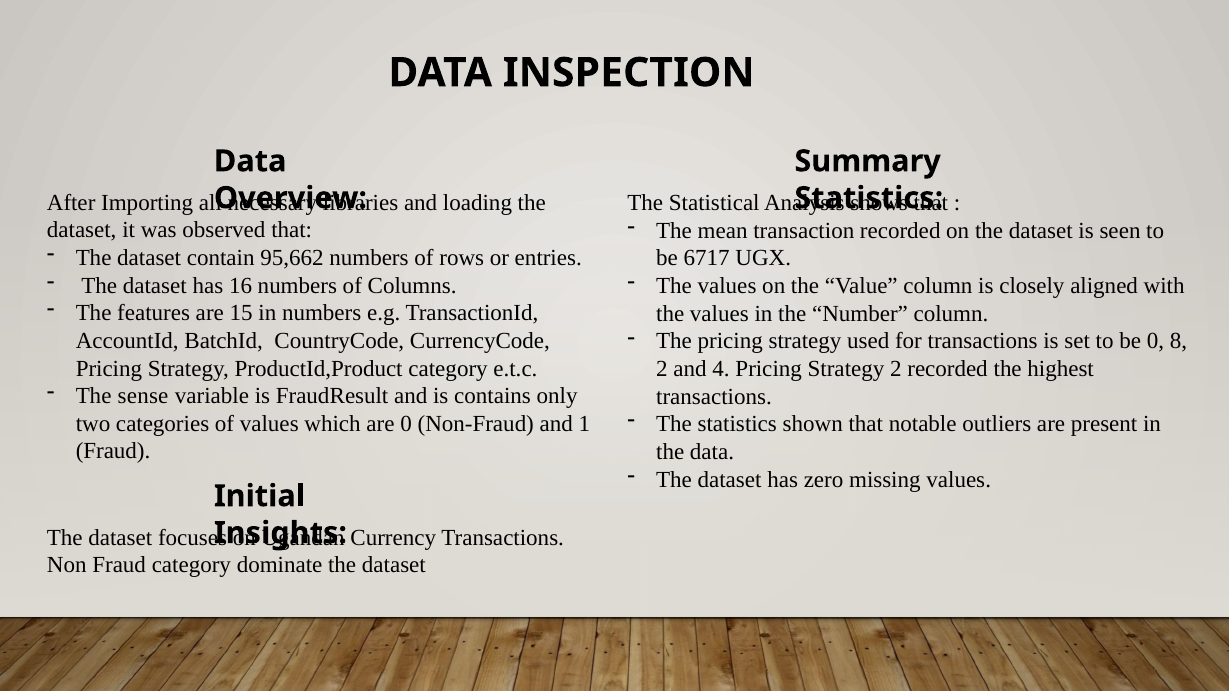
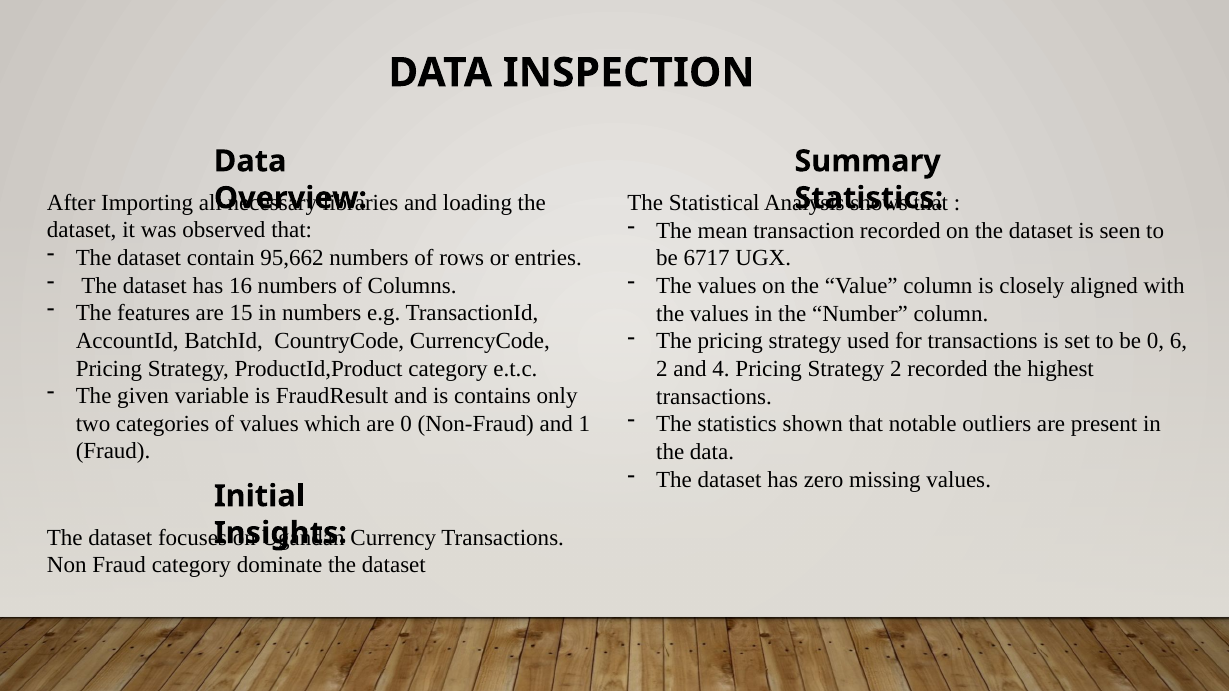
8: 8 -> 6
sense: sense -> given
